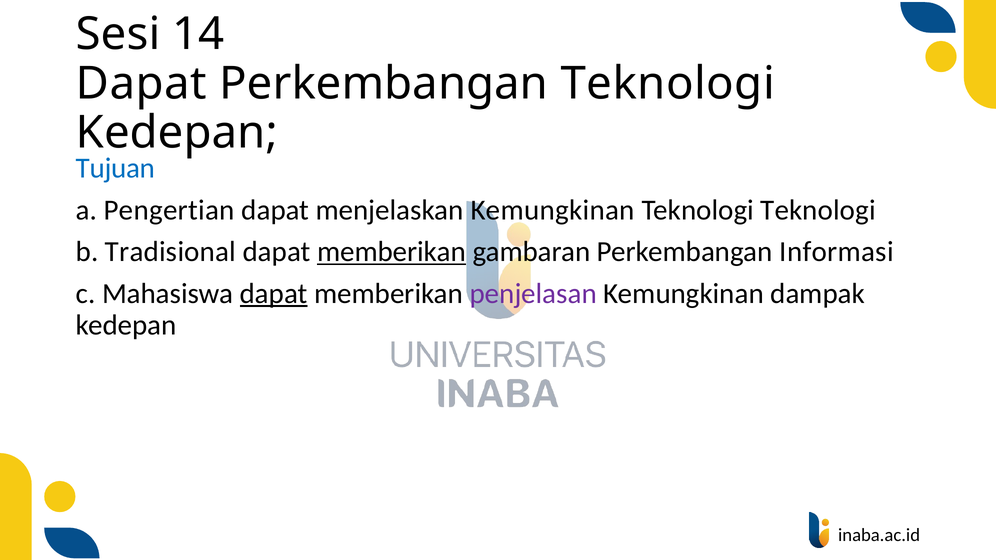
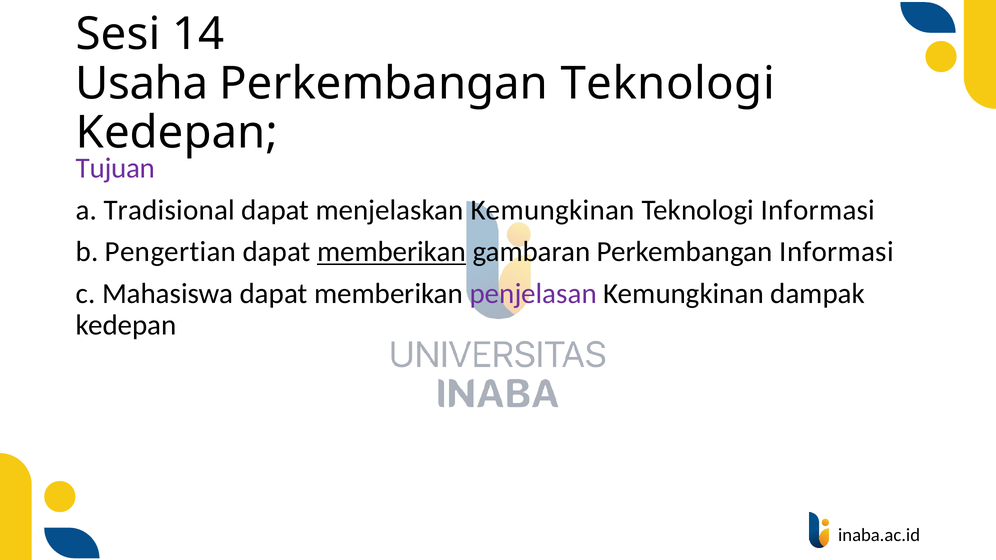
Dapat at (141, 84): Dapat -> Usaha
Tujuan colour: blue -> purple
Pengertian: Pengertian -> Tradisional
Teknologi Teknologi: Teknologi -> Informasi
Tradisional: Tradisional -> Pengertian
dapat at (274, 294) underline: present -> none
